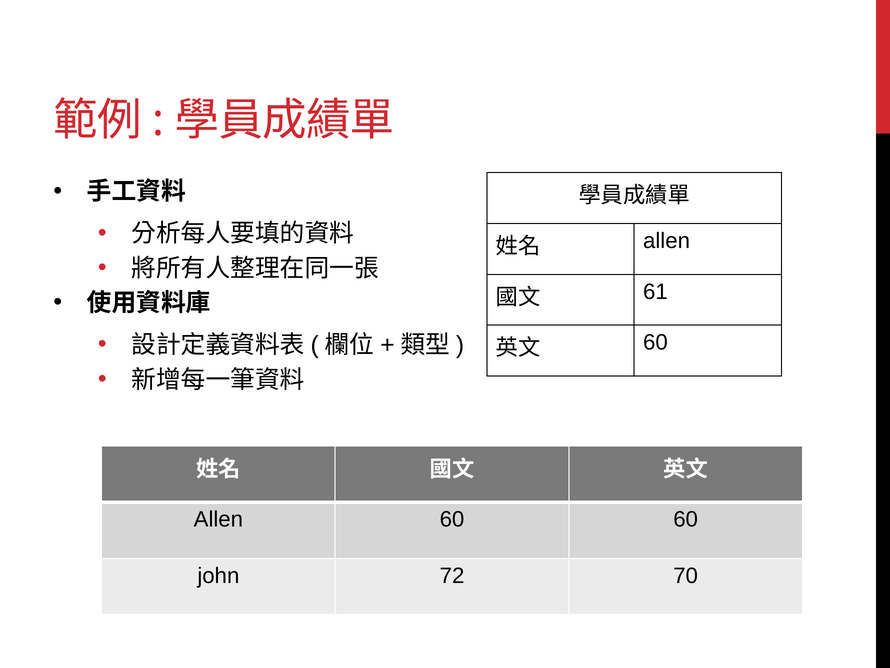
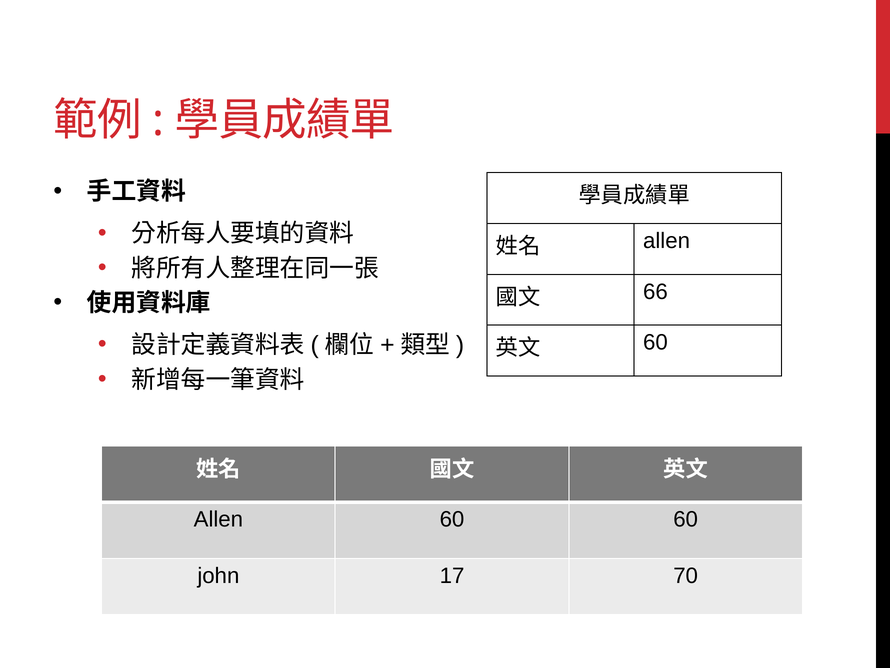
61: 61 -> 66
72: 72 -> 17
